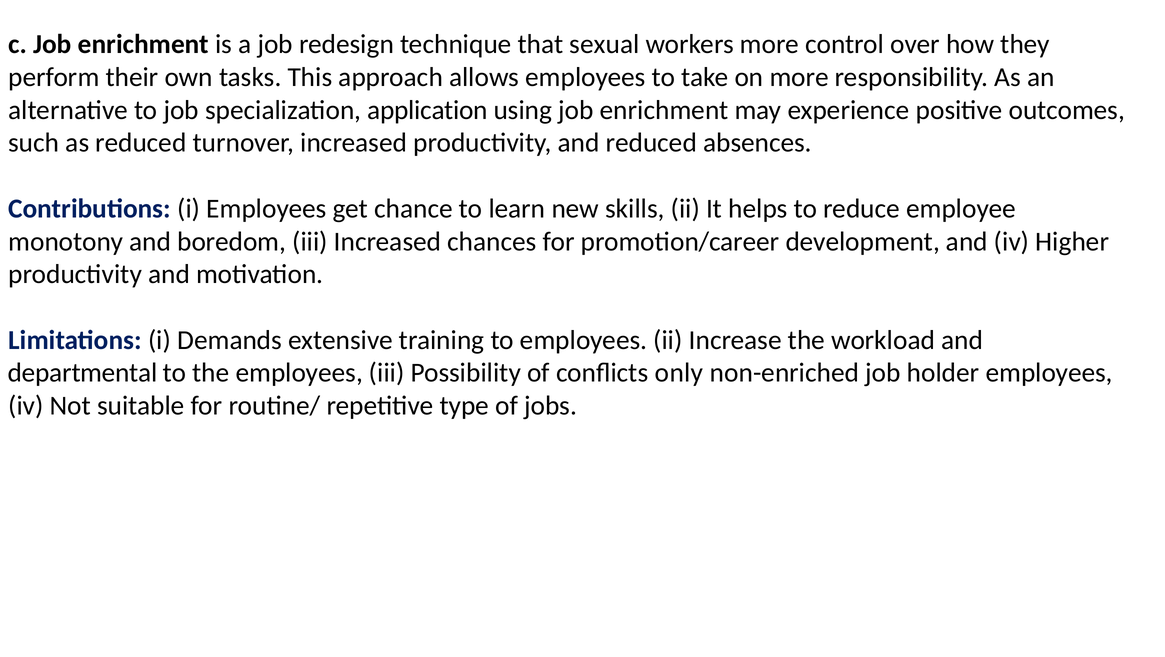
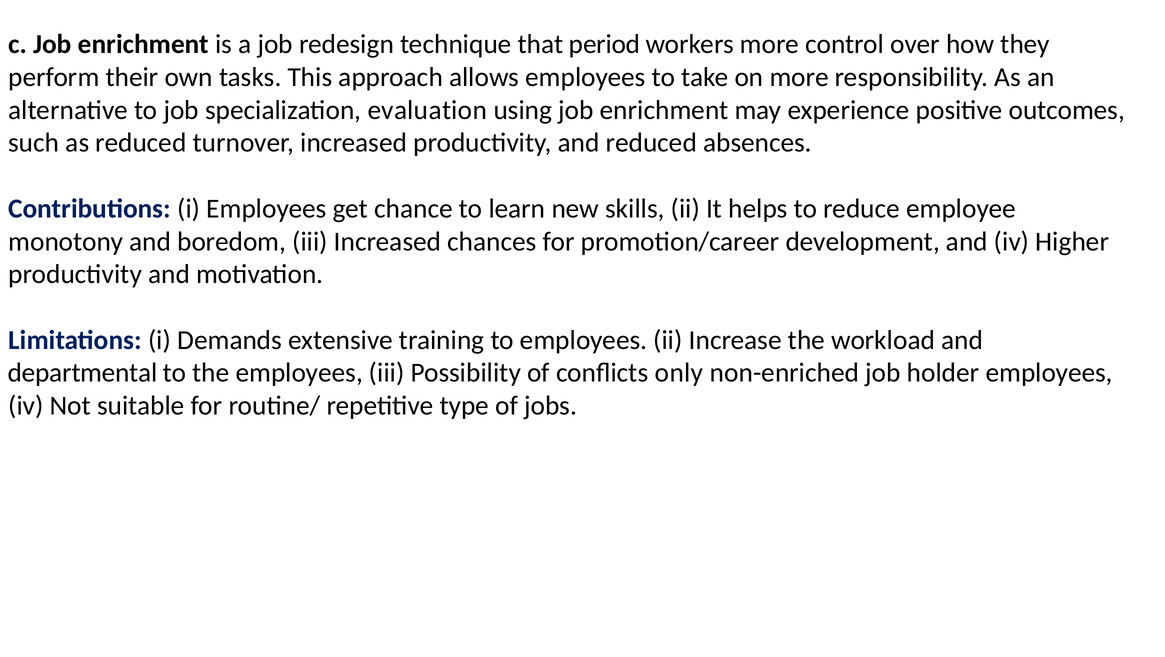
sexual: sexual -> period
application: application -> evaluation
